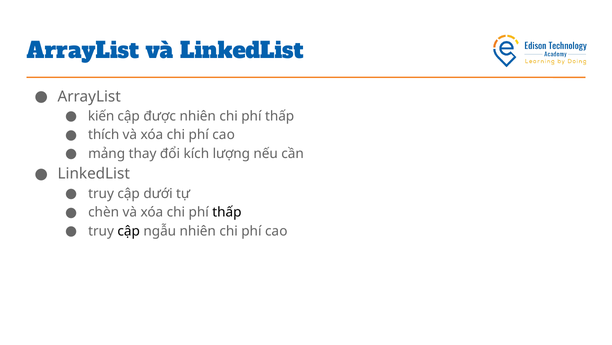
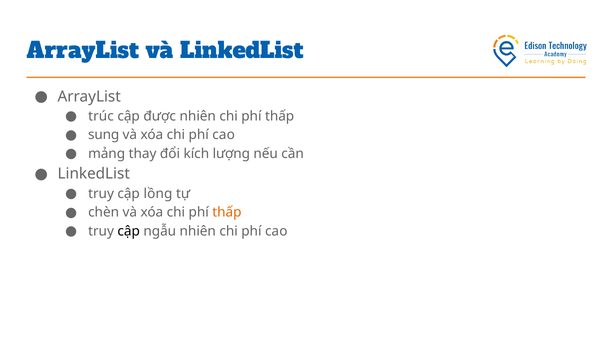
kiến: kiến -> trúc
thích: thích -> sung
dưới: dưới -> lồng
thấp at (227, 212) colour: black -> orange
